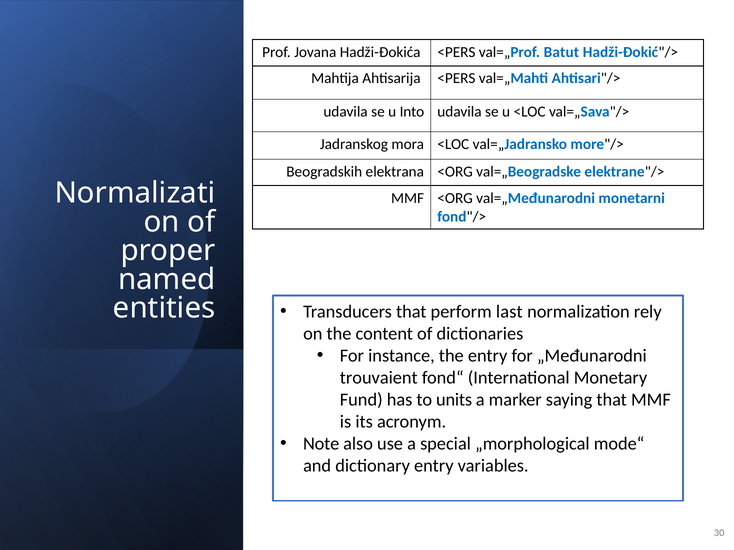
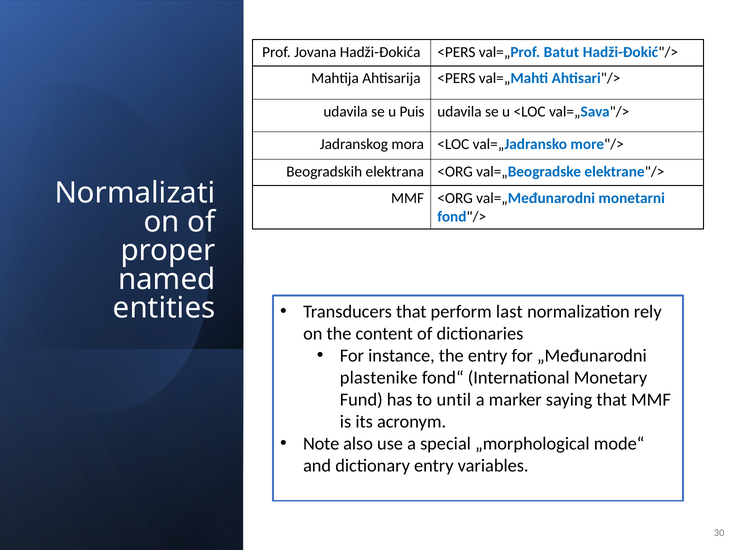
Into: Into -> Puis
trouvaient: trouvaient -> plastenike
units: units -> until
